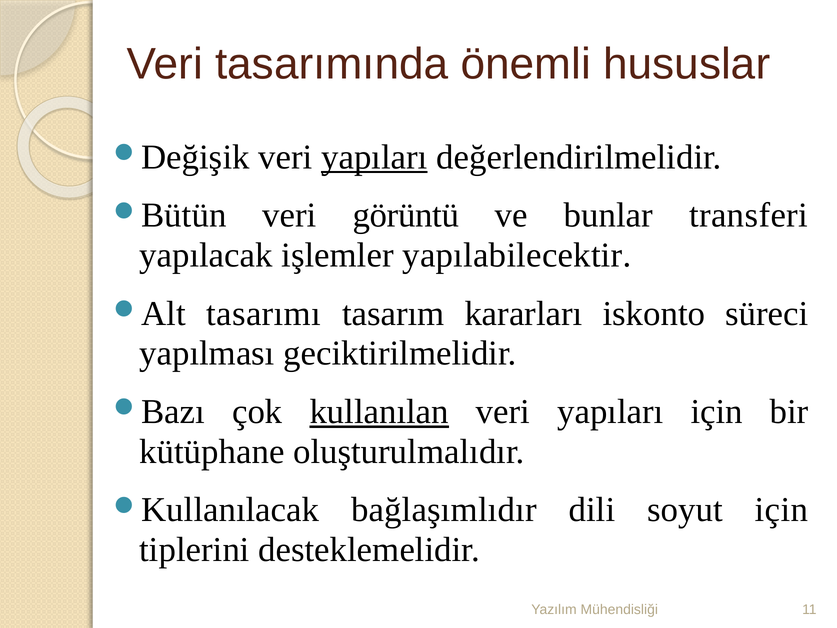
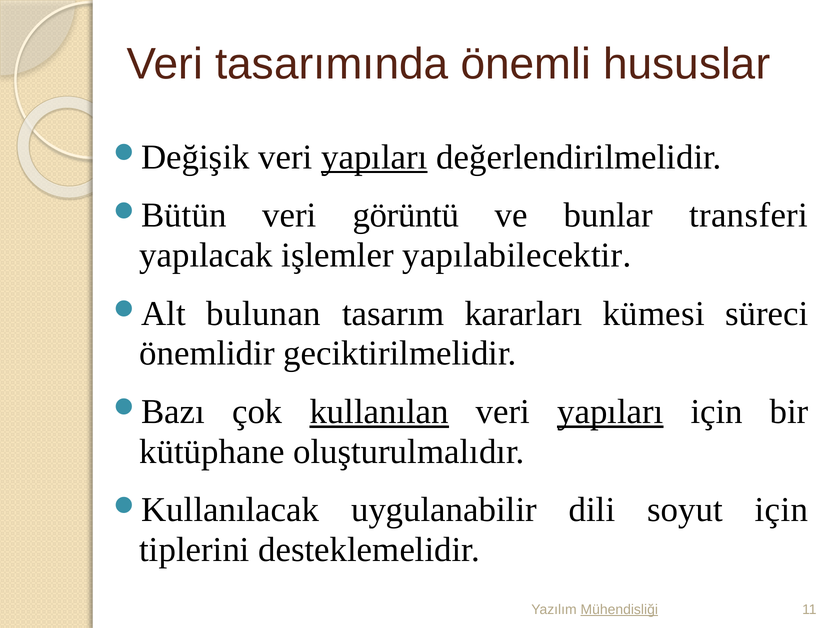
tasarımı: tasarımı -> bulunan
iskonto: iskonto -> kümesi
yapılması: yapılması -> önemlidir
yapıları at (610, 412) underline: none -> present
bağlaşımlıdır: bağlaşımlıdır -> uygulanabilir
Mühendisliği underline: none -> present
